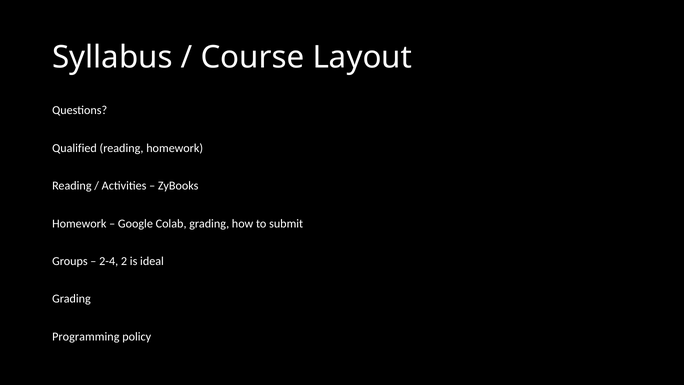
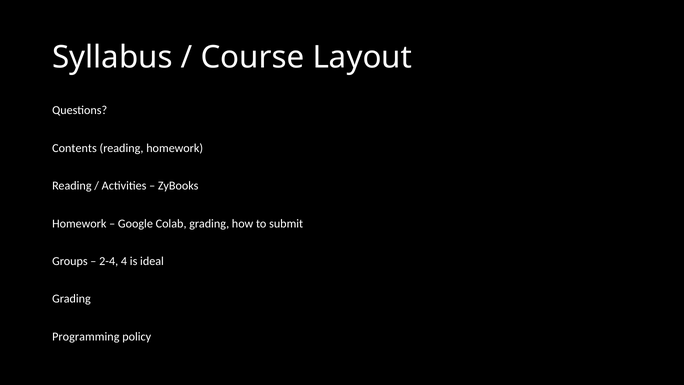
Qualified: Qualified -> Contents
2: 2 -> 4
